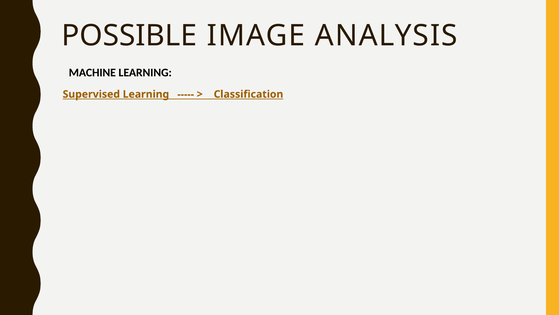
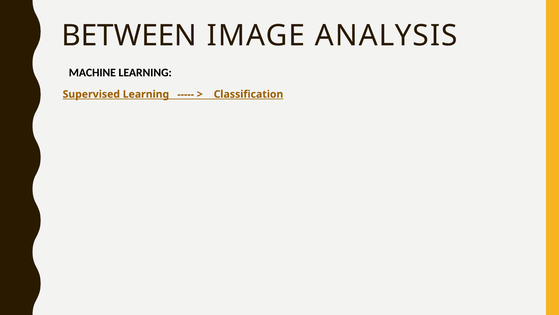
POSSIBLE: POSSIBLE -> BETWEEN
